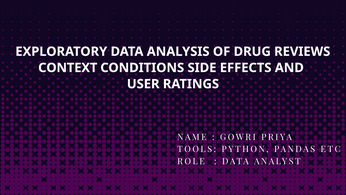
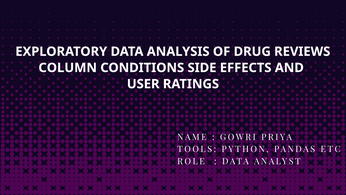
CONTEXT: CONTEXT -> COLUMN
